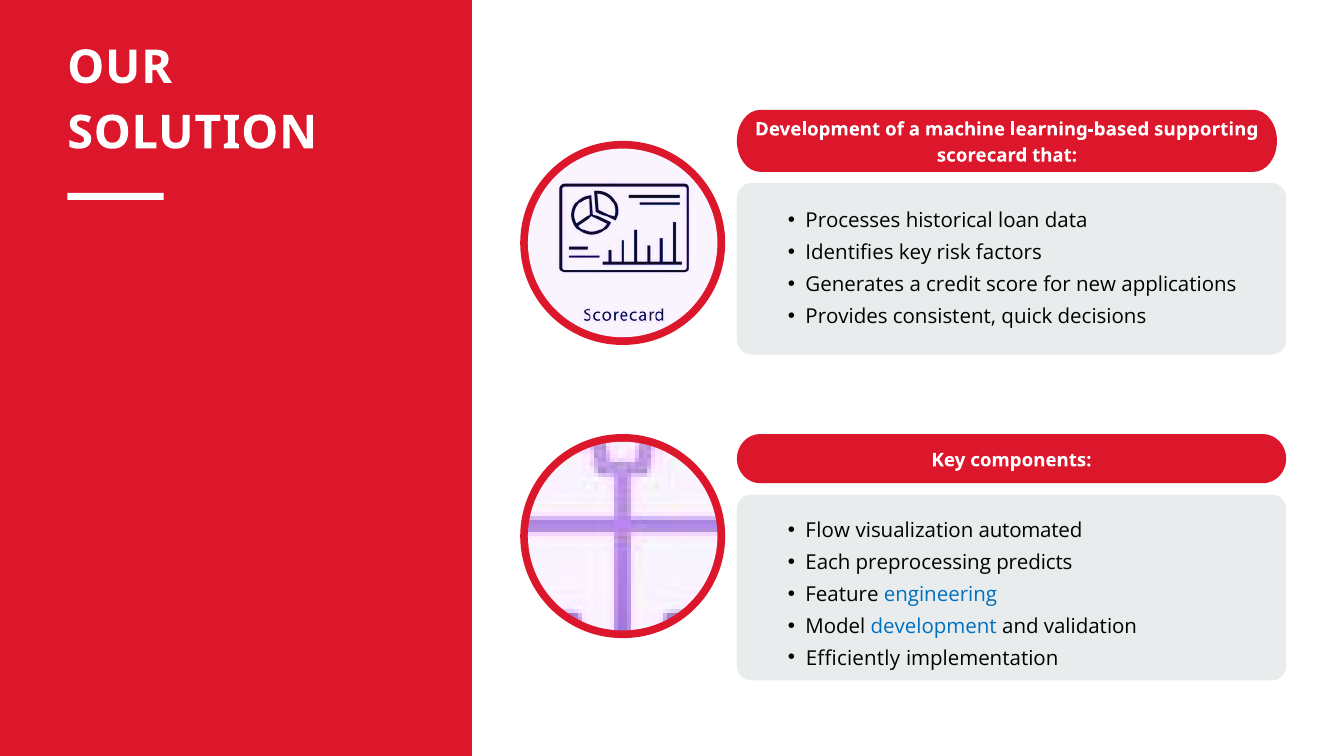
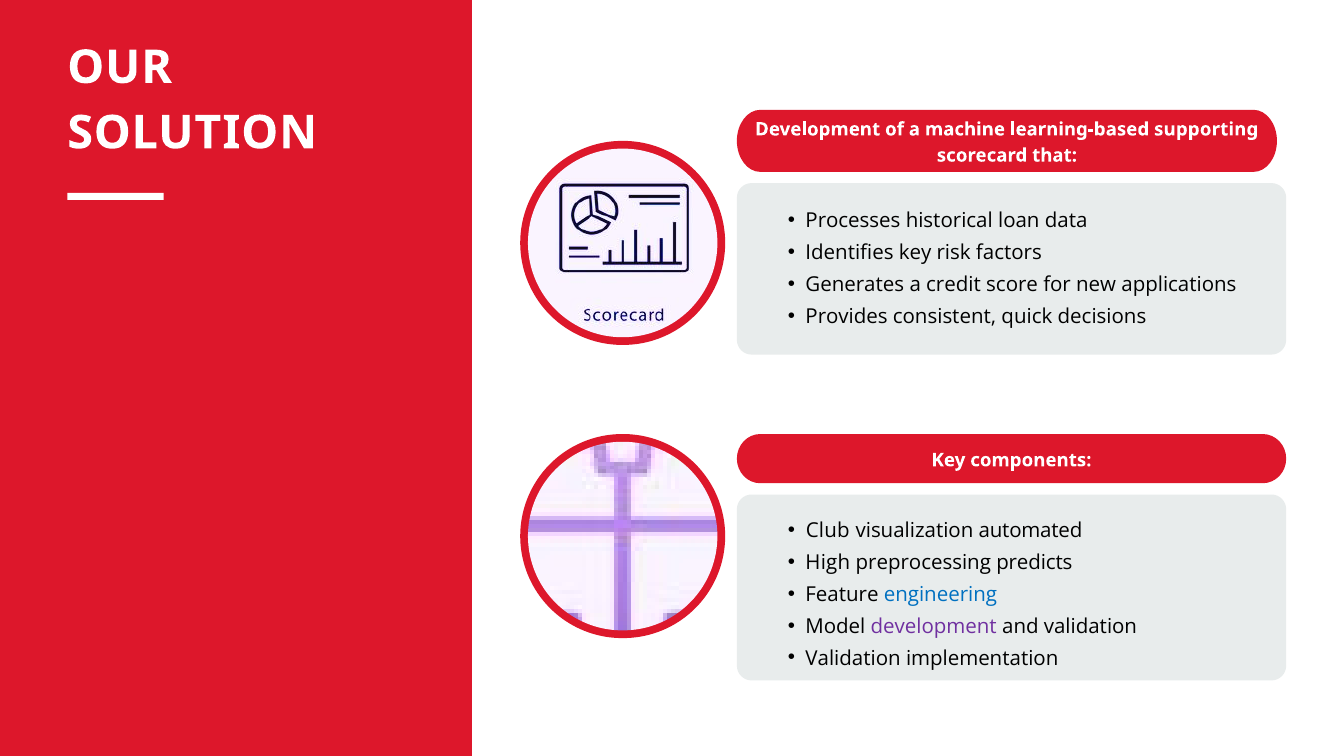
Flow: Flow -> Club
Each: Each -> High
development at (934, 626) colour: blue -> purple
Efficiently at (853, 658): Efficiently -> Validation
